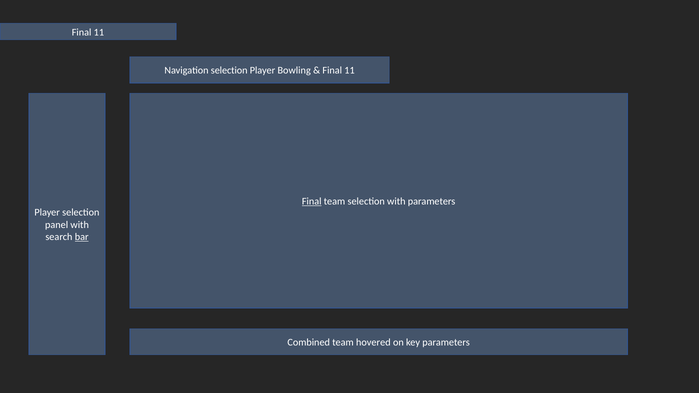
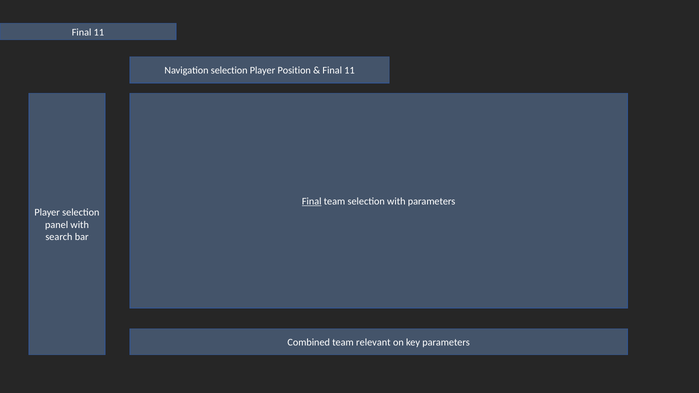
Bowling: Bowling -> Position
bar underline: present -> none
hovered: hovered -> relevant
